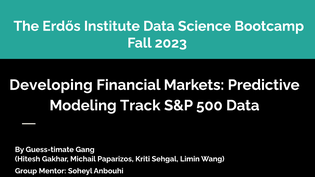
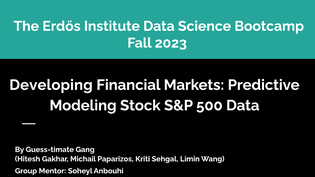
Track: Track -> Stock
